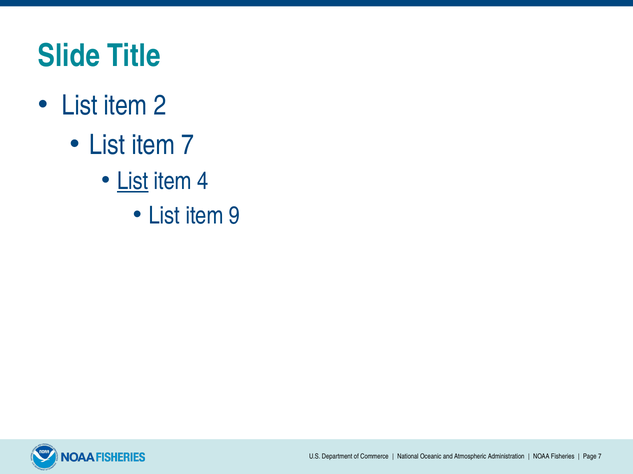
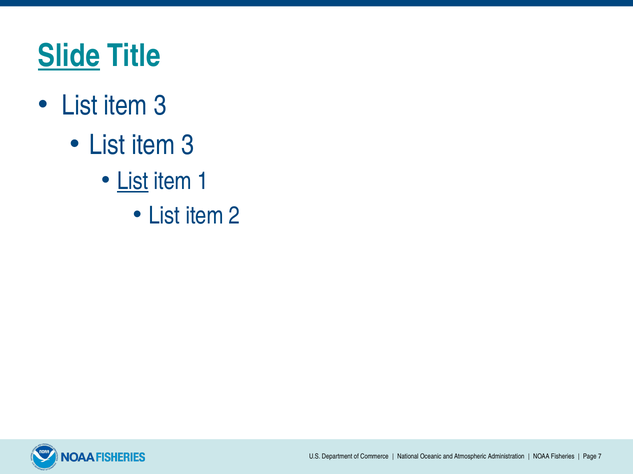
Slide underline: none -> present
2 at (160, 106): 2 -> 3
7 at (188, 145): 7 -> 3
4: 4 -> 1
9: 9 -> 2
